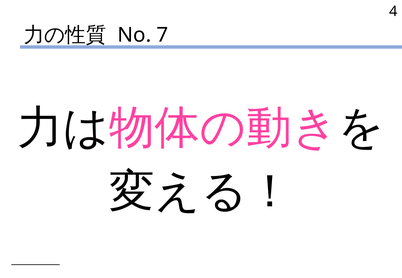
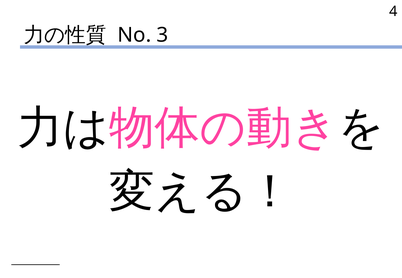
7: 7 -> 3
